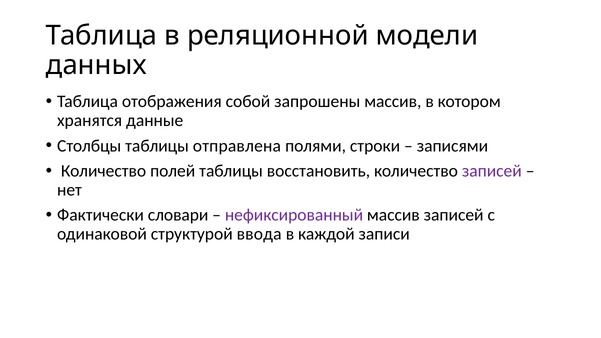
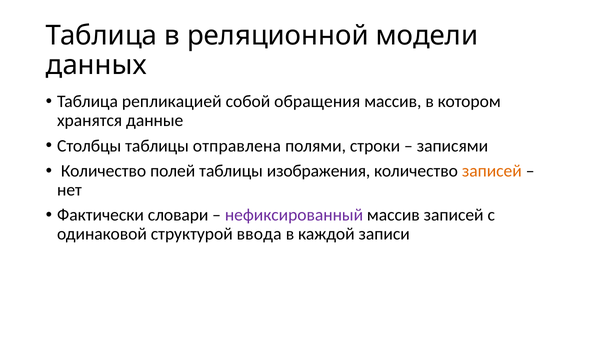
отображения: отображения -> репликацией
запрошены: запрошены -> обращения
восстановить: восстановить -> изображения
записей at (492, 171) colour: purple -> orange
